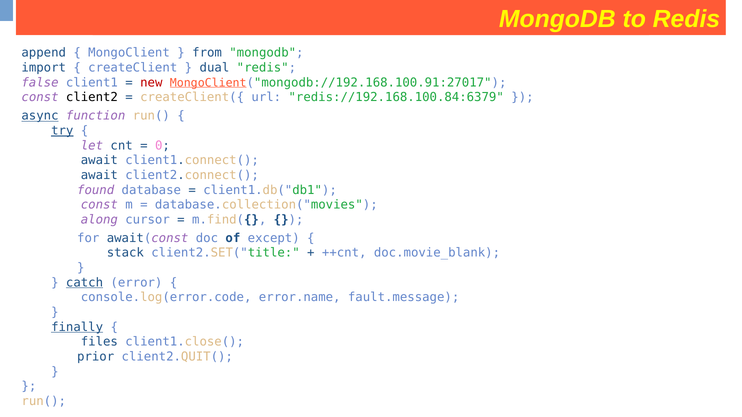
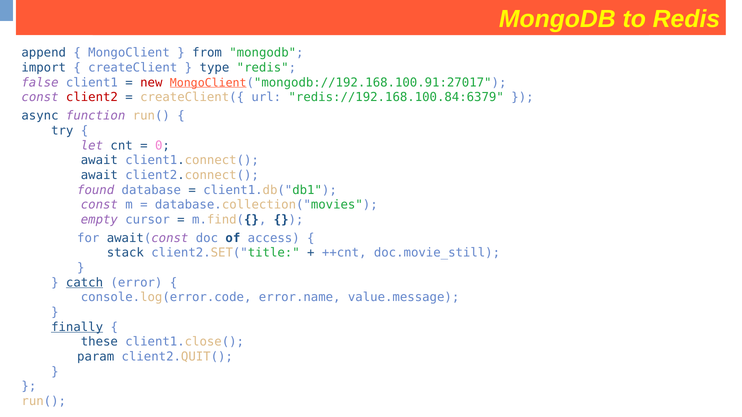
dual: dual -> type
client2 colour: black -> red
async underline: present -> none
try underline: present -> none
along: along -> empty
except: except -> access
doc.movie_blank: doc.movie_blank -> doc.movie_still
fault.message: fault.message -> value.message
files: files -> these
prior: prior -> param
